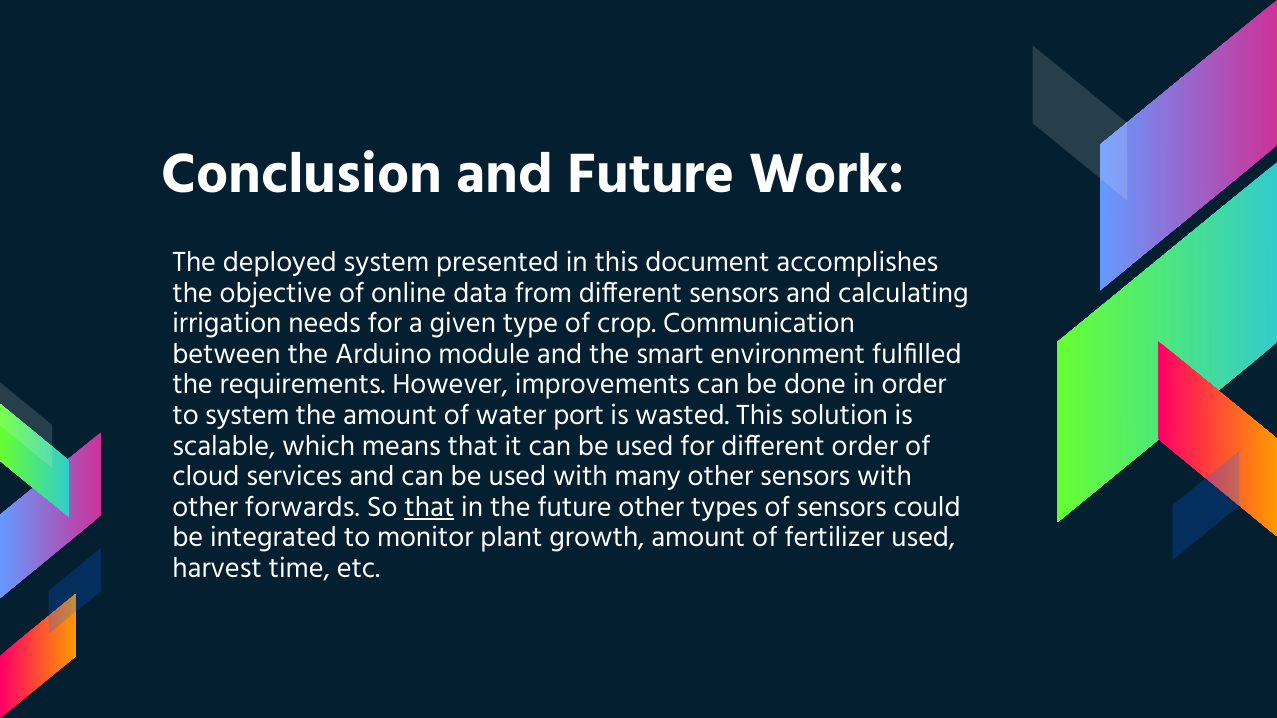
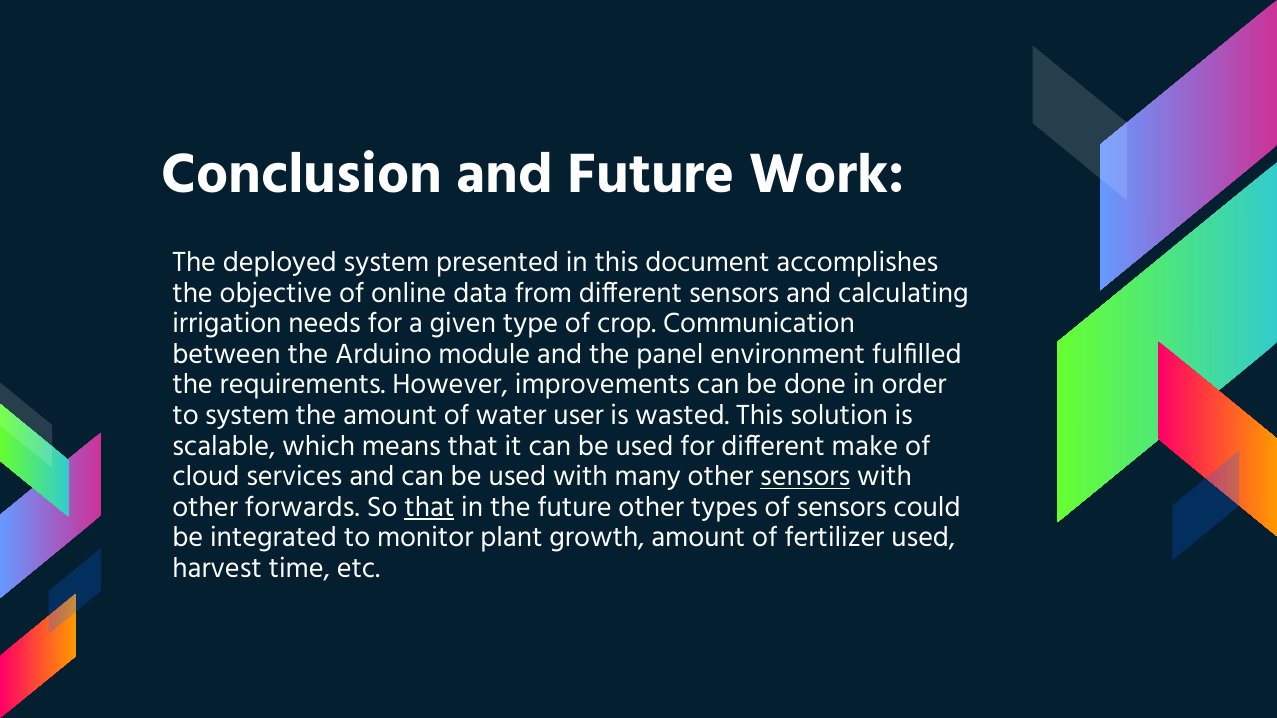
smart: smart -> panel
port: port -> user
different order: order -> make
sensors at (805, 477) underline: none -> present
